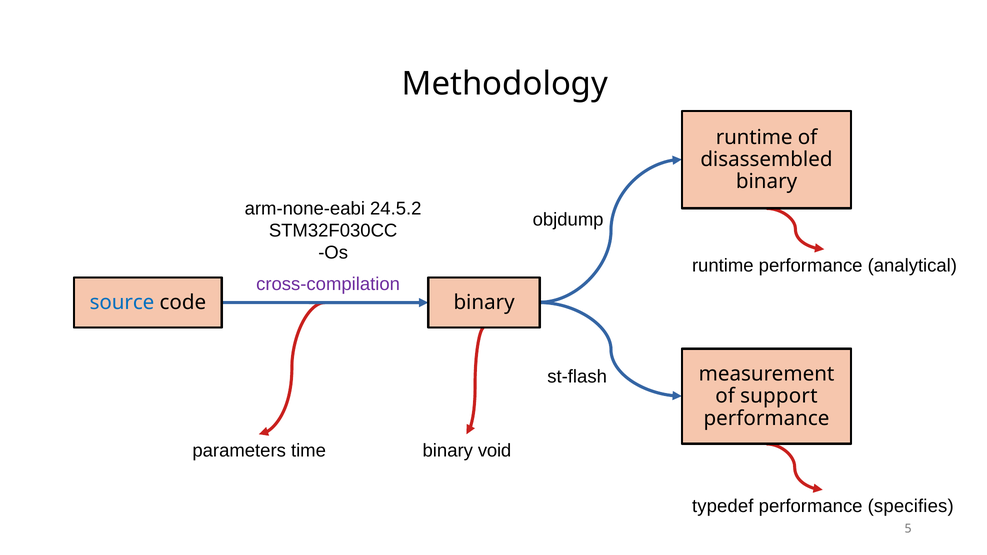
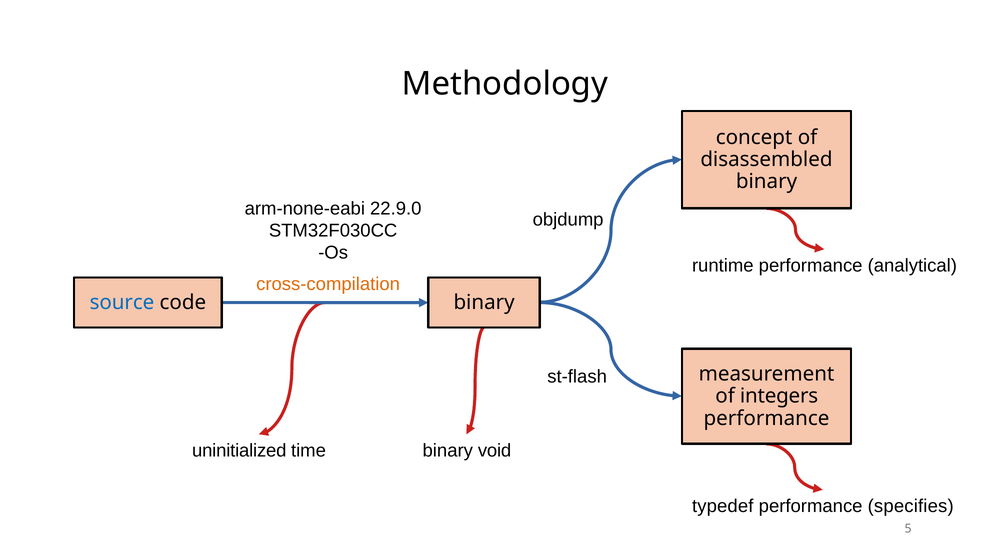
runtime at (754, 137): runtime -> concept
24.5.2: 24.5.2 -> 22.9.0
cross-compilation colour: purple -> orange
support: support -> integers
parameters: parameters -> uninitialized
